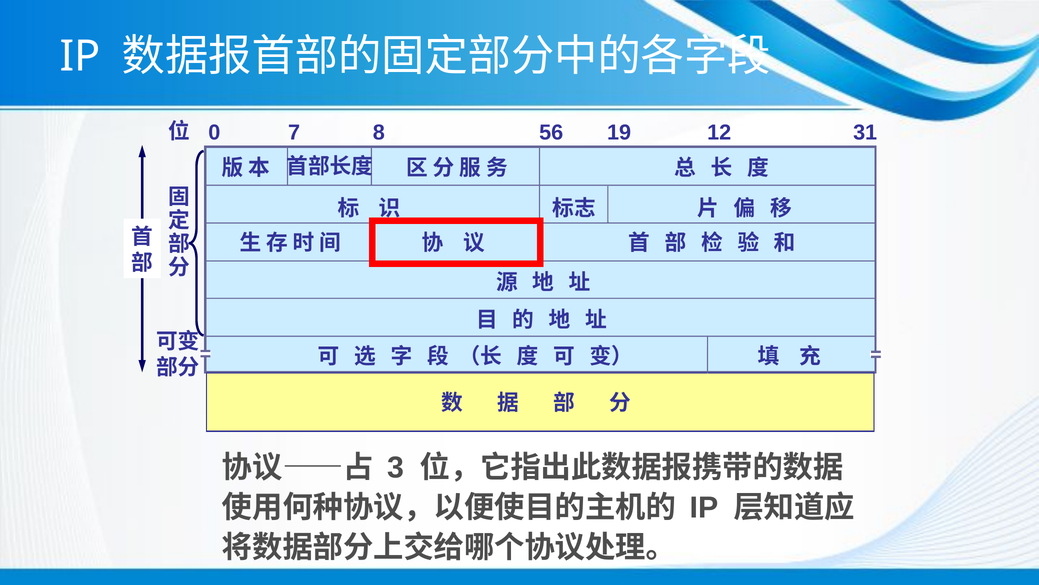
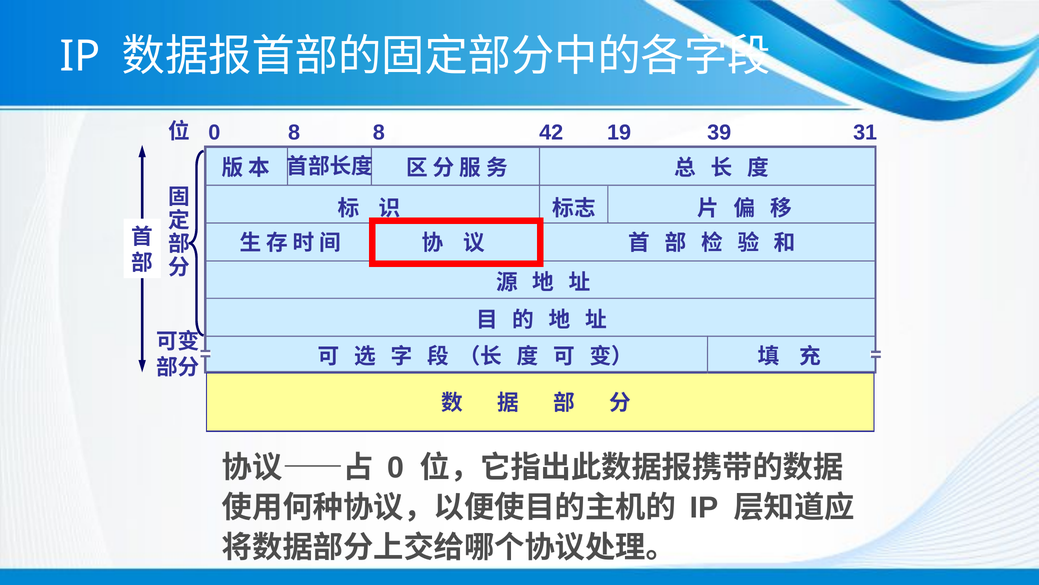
0 7: 7 -> 8
56: 56 -> 42
12: 12 -> 39
3 at (396, 467): 3 -> 0
